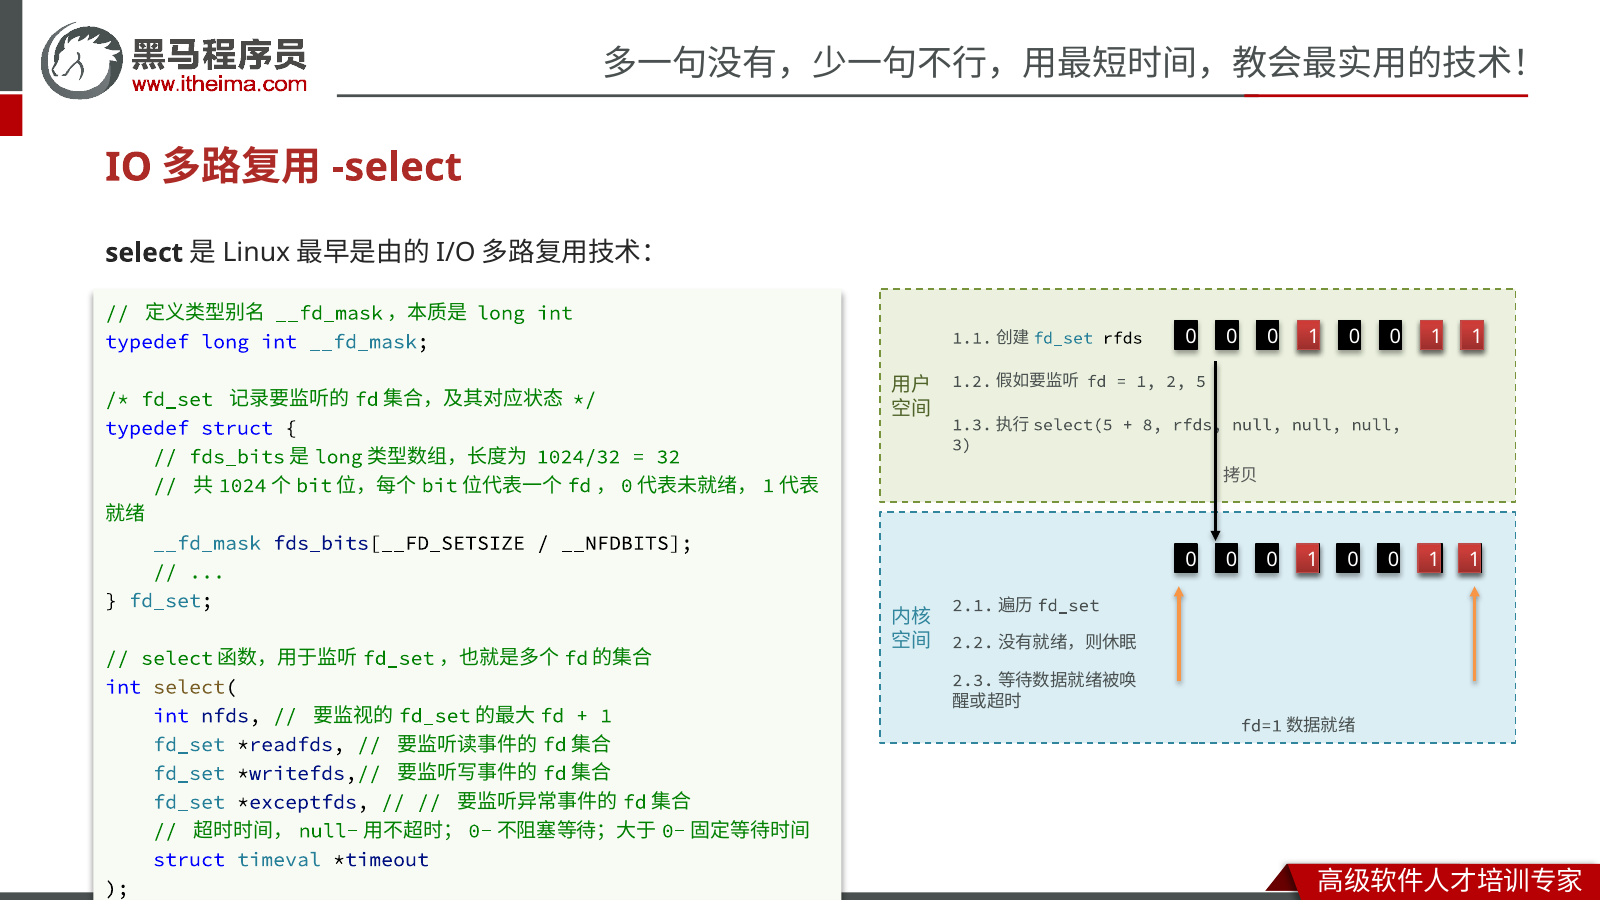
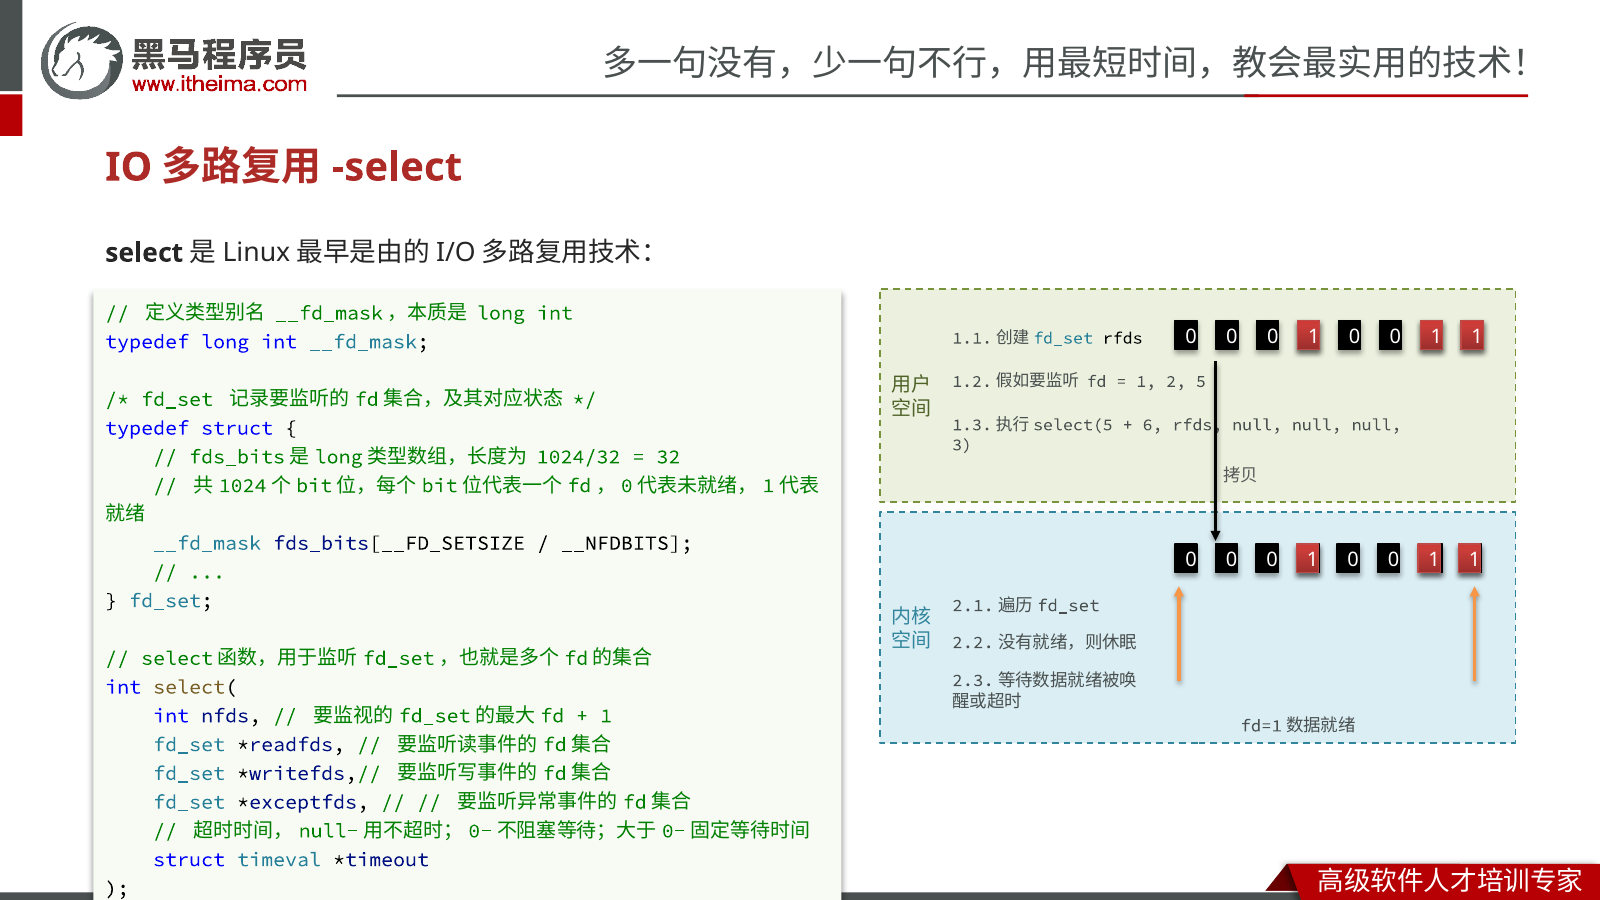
8: 8 -> 6
